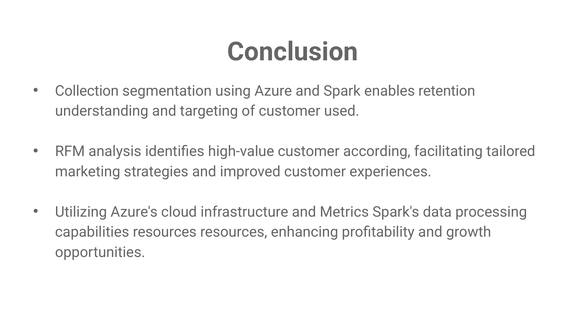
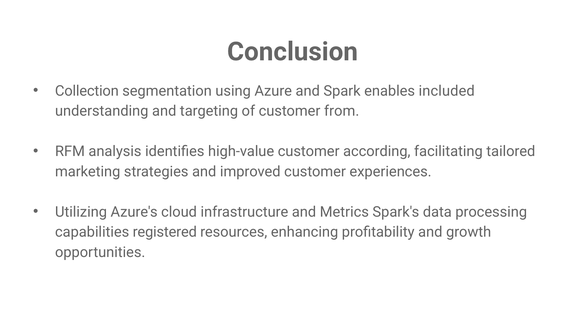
retention: retention -> included
used: used -> from
capabilities resources: resources -> registered
